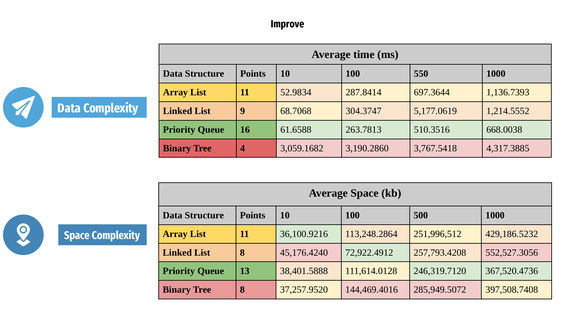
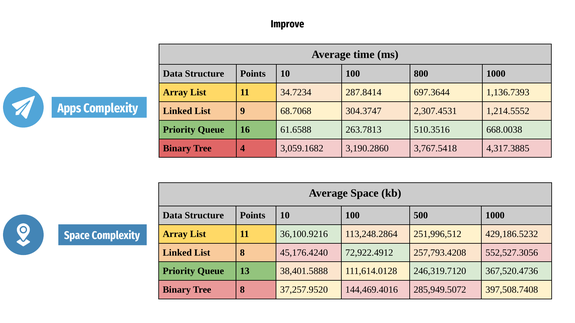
550: 550 -> 800
52.9834: 52.9834 -> 34.7234
Data at (69, 108): Data -> Apps
5,177.0619: 5,177.0619 -> 2,307.4531
